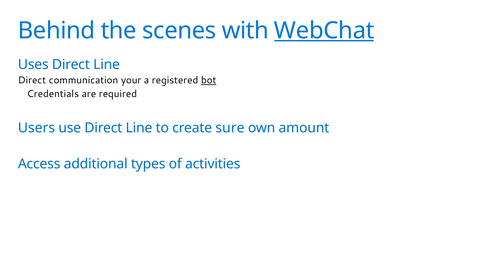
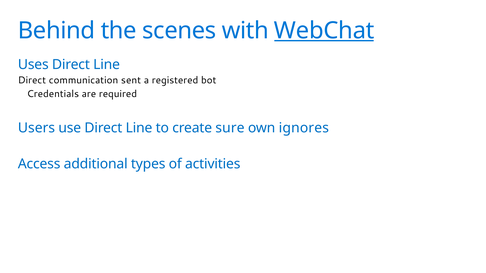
your: your -> sent
bot underline: present -> none
amount: amount -> ignores
